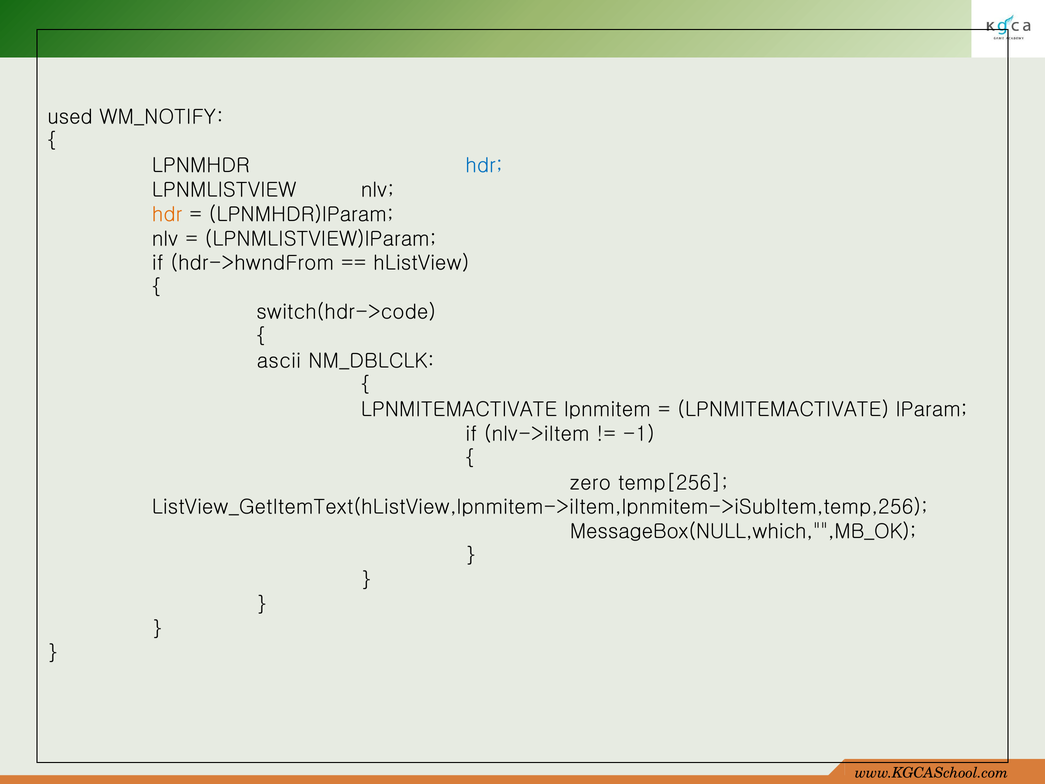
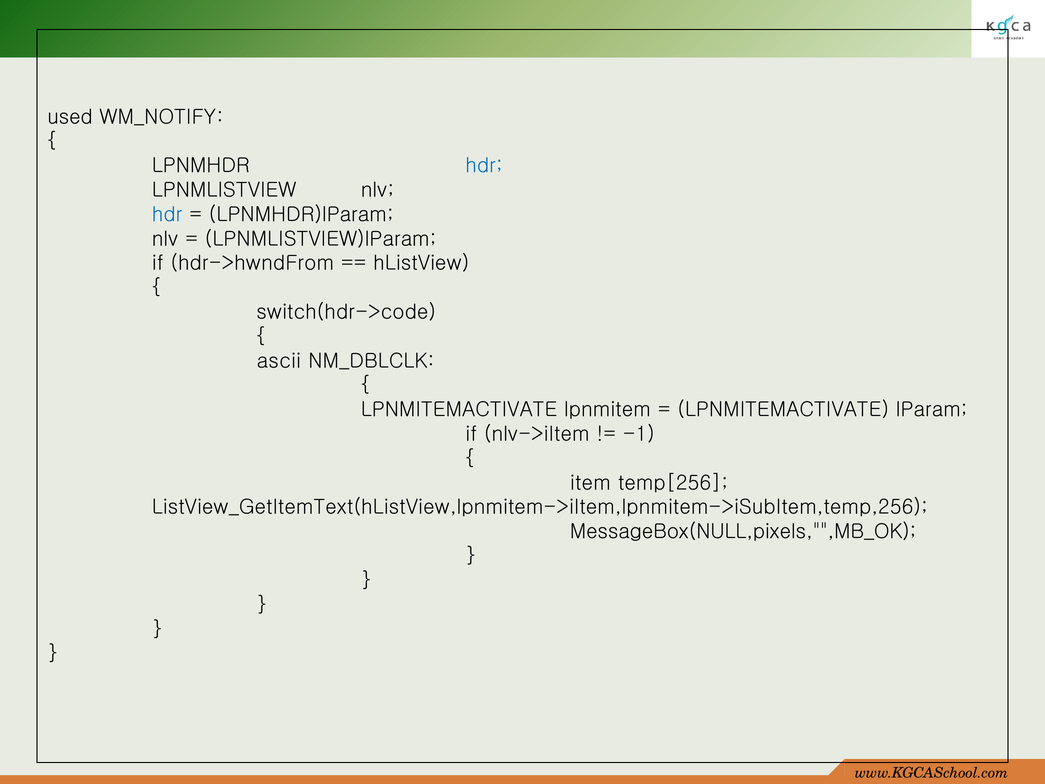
hdr at (167, 214) colour: orange -> blue
zero: zero -> item
MessageBox(NULL,which,"",MB_OK: MessageBox(NULL,which,"",MB_OK -> MessageBox(NULL,pixels,"",MB_OK
